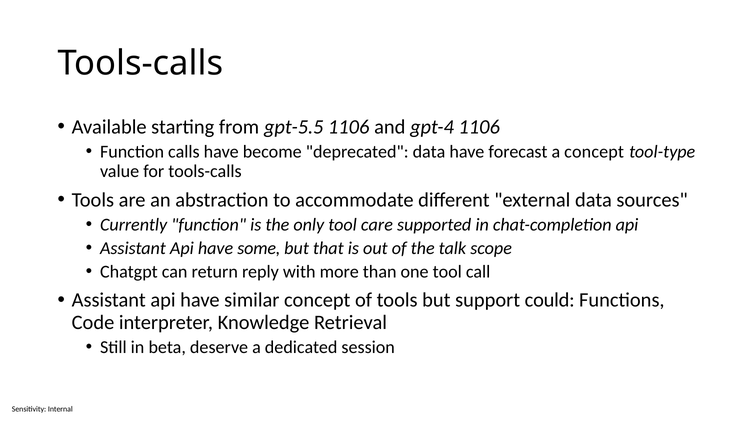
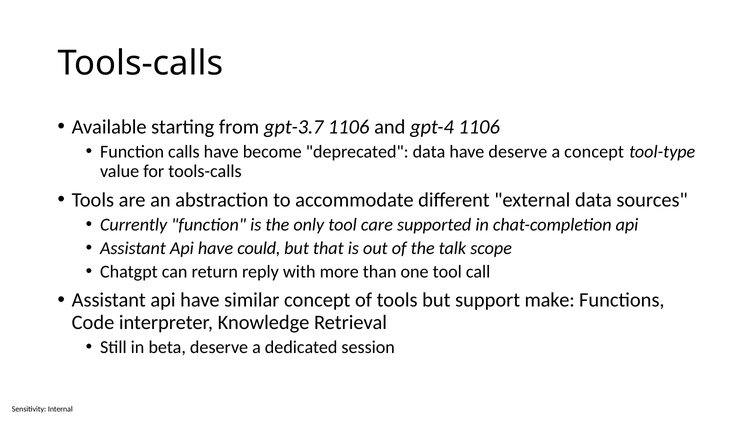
gpt-5.5: gpt-5.5 -> gpt-3.7
have forecast: forecast -> deserve
some: some -> could
could: could -> make
